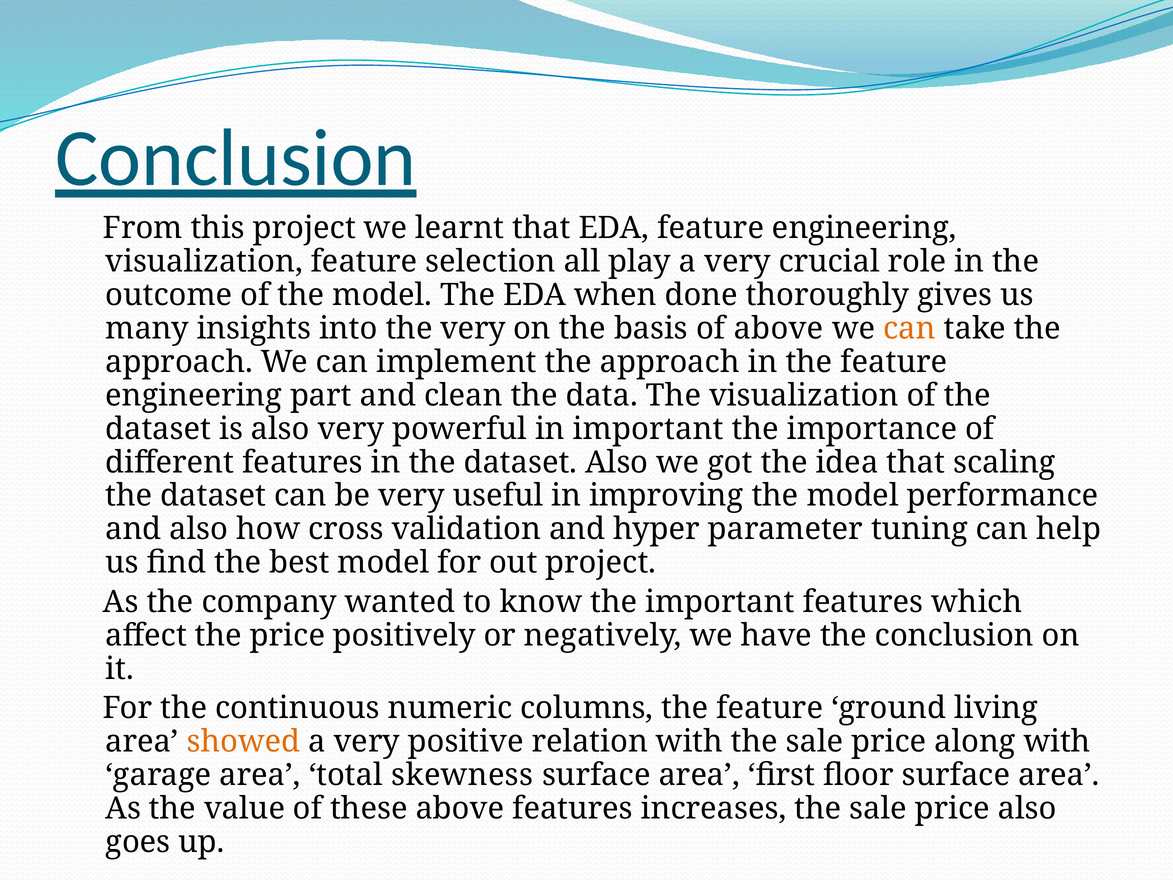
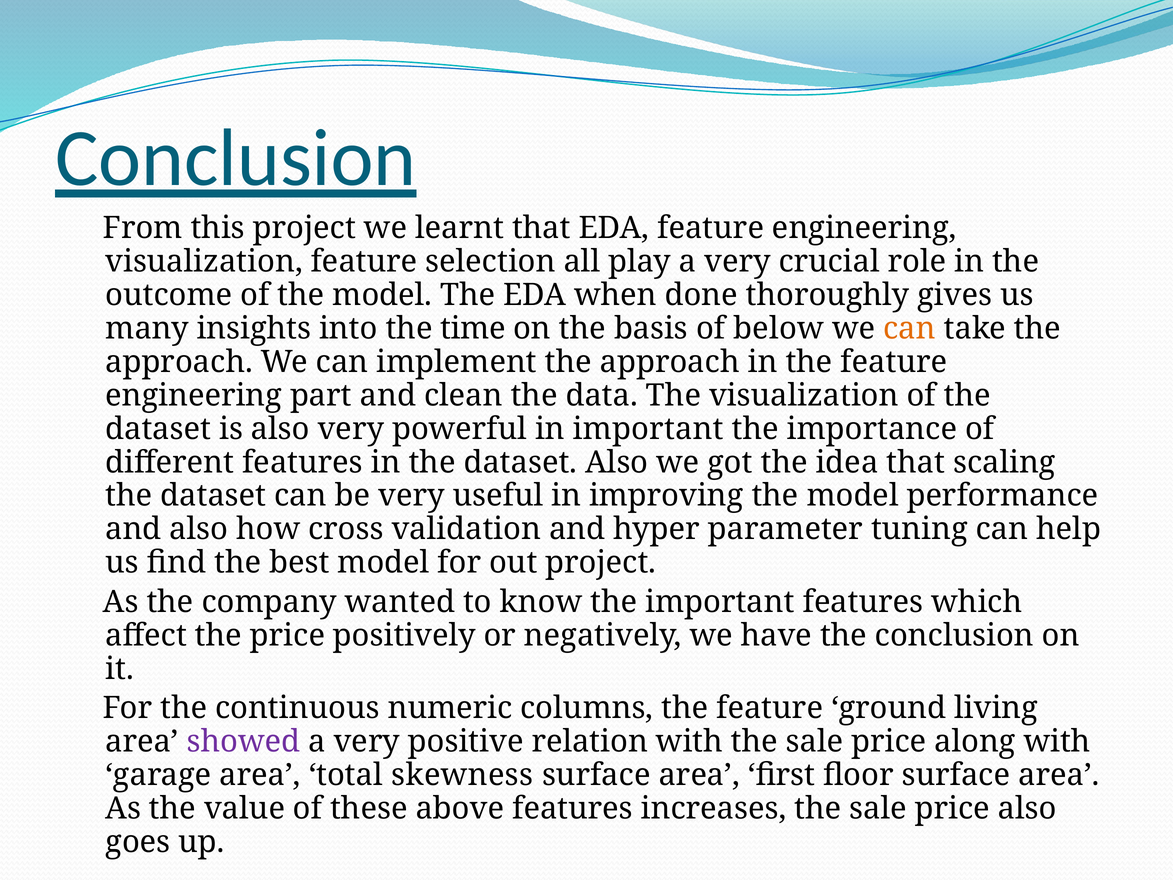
the very: very -> time
of above: above -> below
showed colour: orange -> purple
